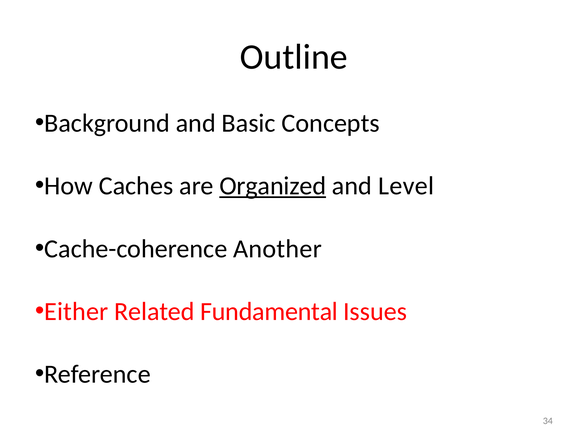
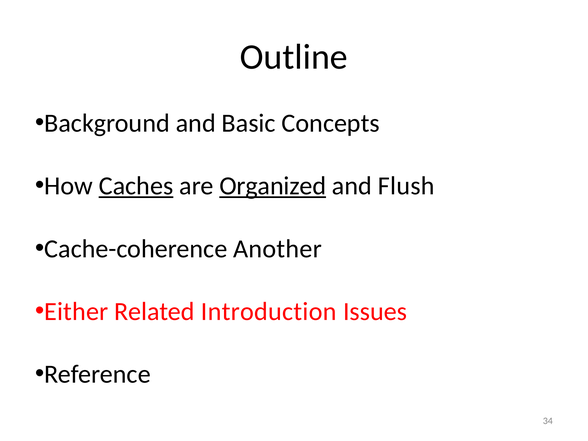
Caches underline: none -> present
Level: Level -> Flush
Fundamental: Fundamental -> Introduction
